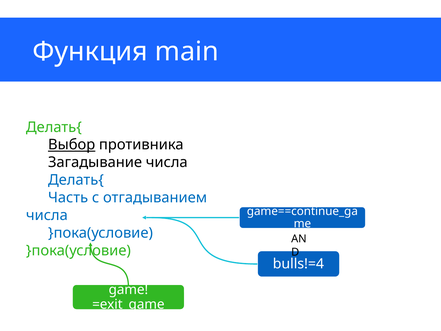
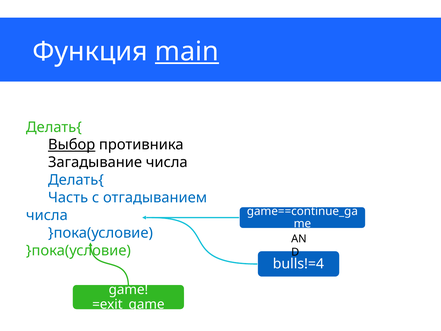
main underline: none -> present
